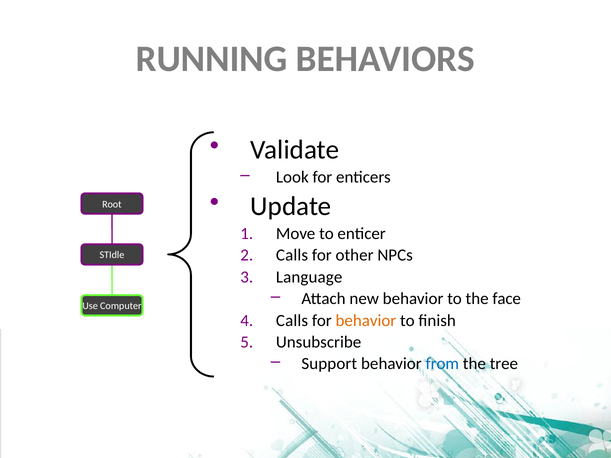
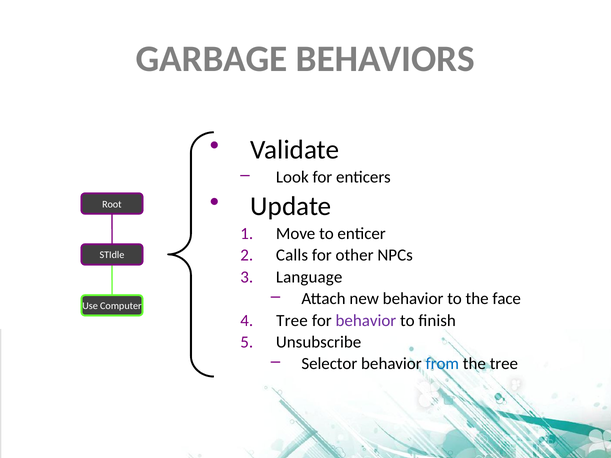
RUNNING: RUNNING -> GARBAGE
Calls at (292, 321): Calls -> Tree
behavior at (366, 321) colour: orange -> purple
Support: Support -> Selector
